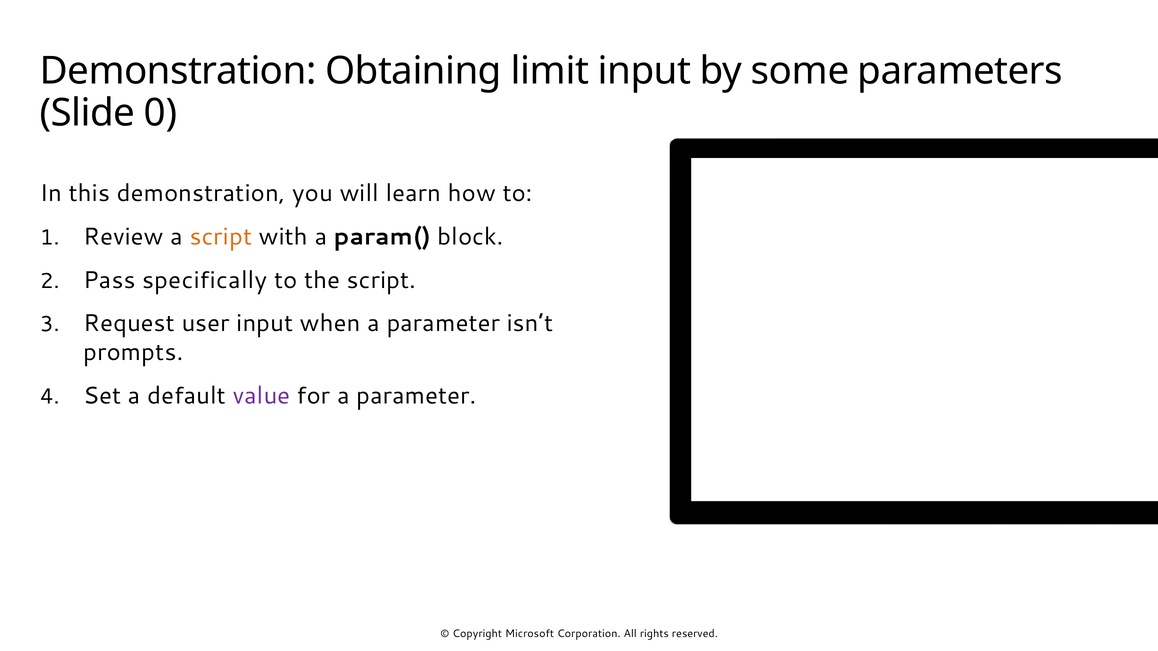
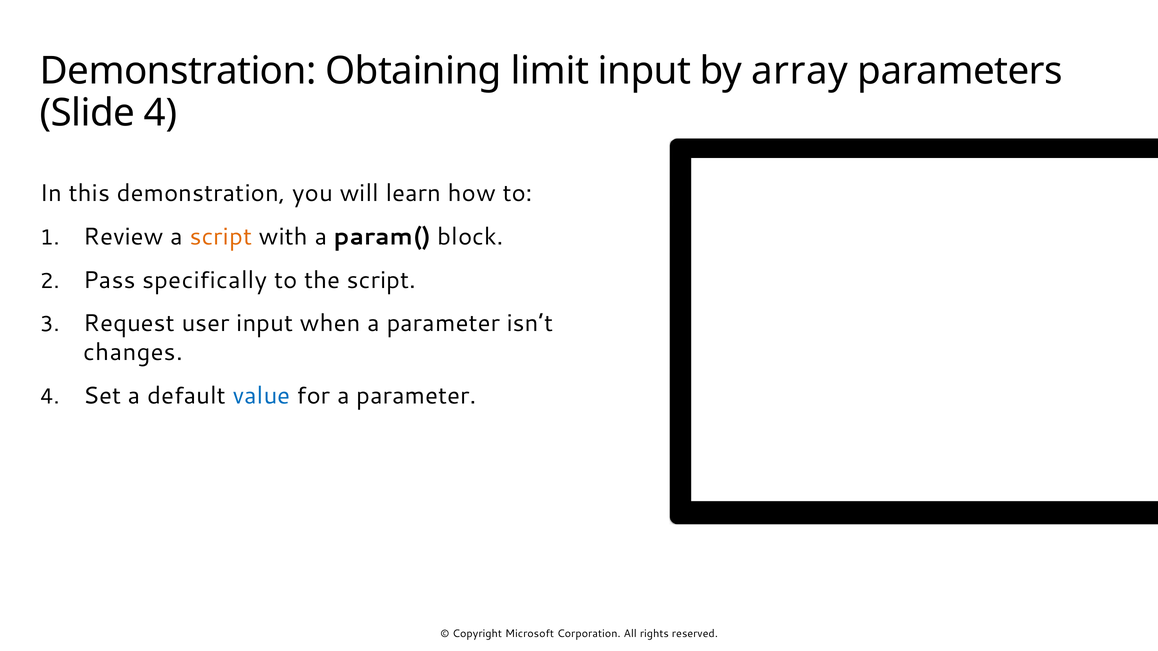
some: some -> array
Slide 0: 0 -> 4
prompts: prompts -> changes
value colour: purple -> blue
